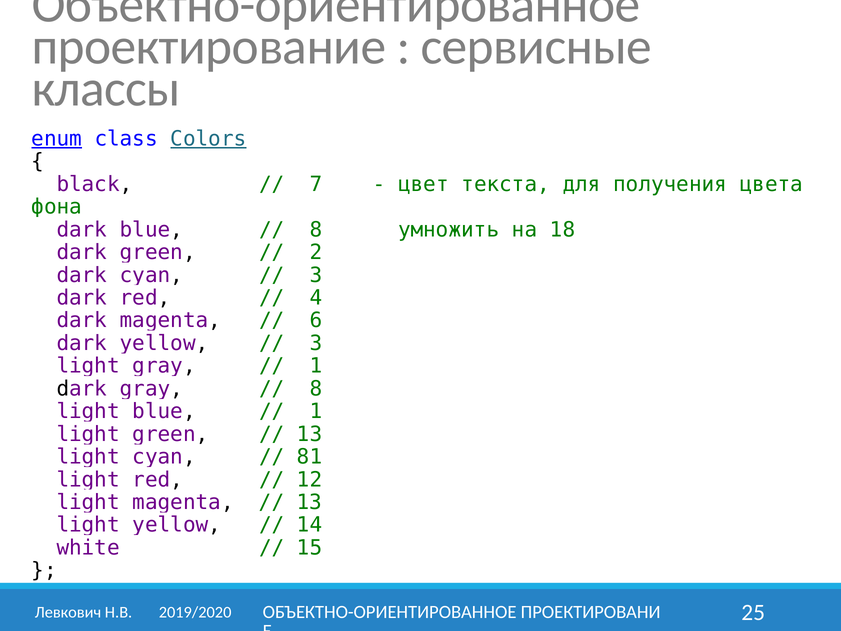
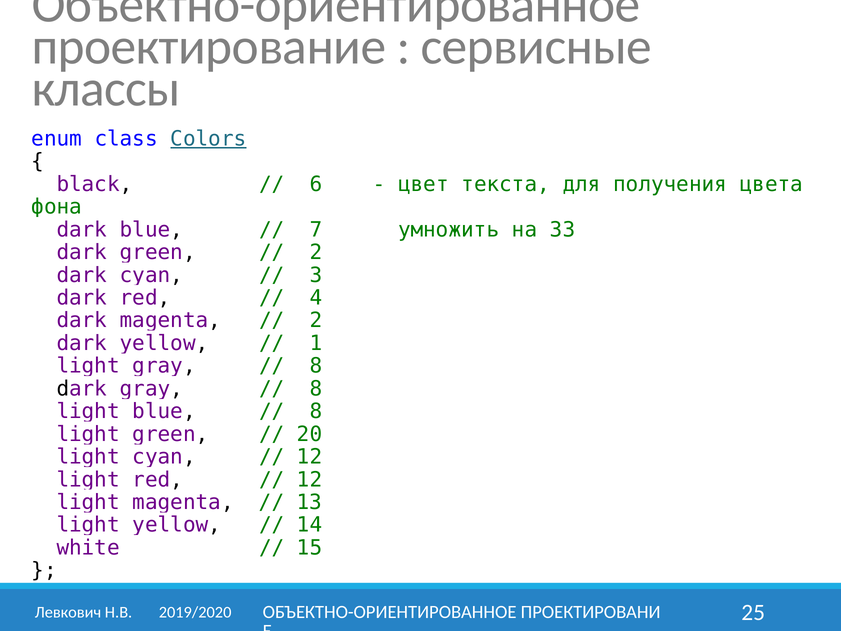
enum underline: present -> none
7: 7 -> 6
8 at (316, 230): 8 -> 7
18: 18 -> 33
6 at (316, 320): 6 -> 2
3 at (316, 343): 3 -> 1
1 at (316, 366): 1 -> 8
1 at (316, 411): 1 -> 8
13 at (310, 434): 13 -> 20
81 at (310, 457): 81 -> 12
